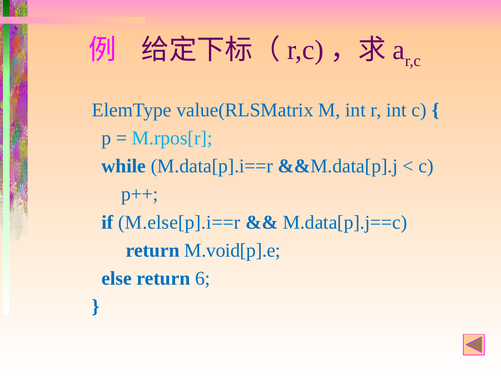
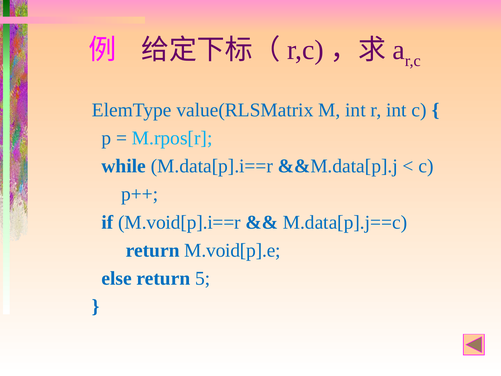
M.else[p].i==r: M.else[p].i==r -> M.void[p].i==r
6: 6 -> 5
